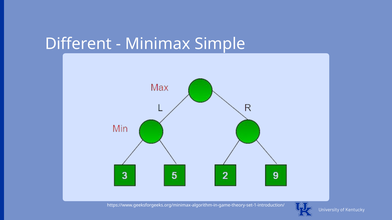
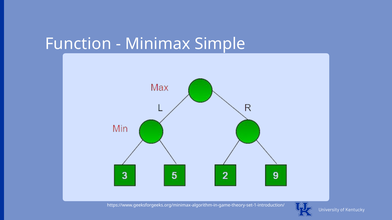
Different: Different -> Function
